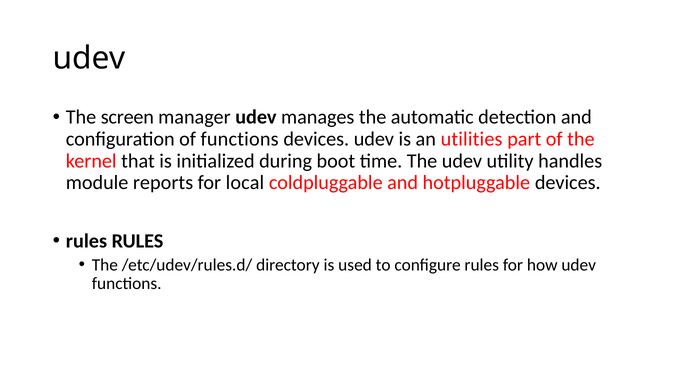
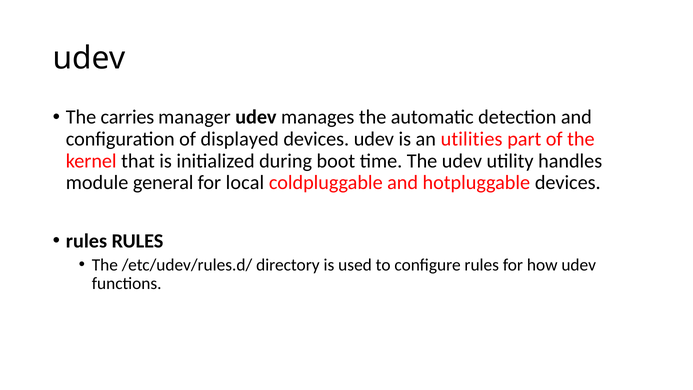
screen: screen -> carries
of functions: functions -> displayed
reports: reports -> general
